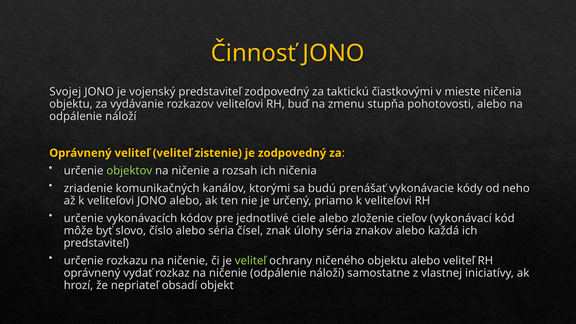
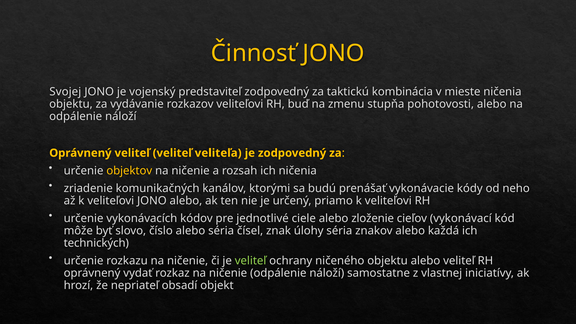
čiastkovými: čiastkovými -> kombinácia
zistenie: zistenie -> veliteľa
objektov colour: light green -> yellow
predstaviteľ at (96, 243): predstaviteľ -> technických
